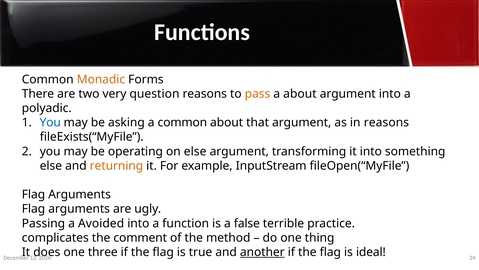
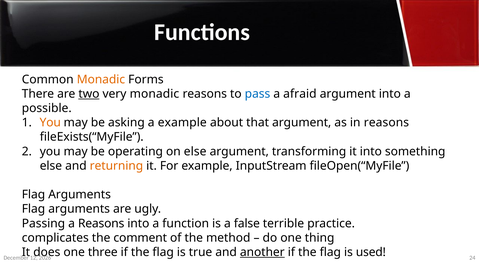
two underline: none -> present
very question: question -> monadic
pass colour: orange -> blue
a about: about -> afraid
polyadic: polyadic -> possible
You at (50, 122) colour: blue -> orange
a common: common -> example
a Avoided: Avoided -> Reasons
ideal: ideal -> used
